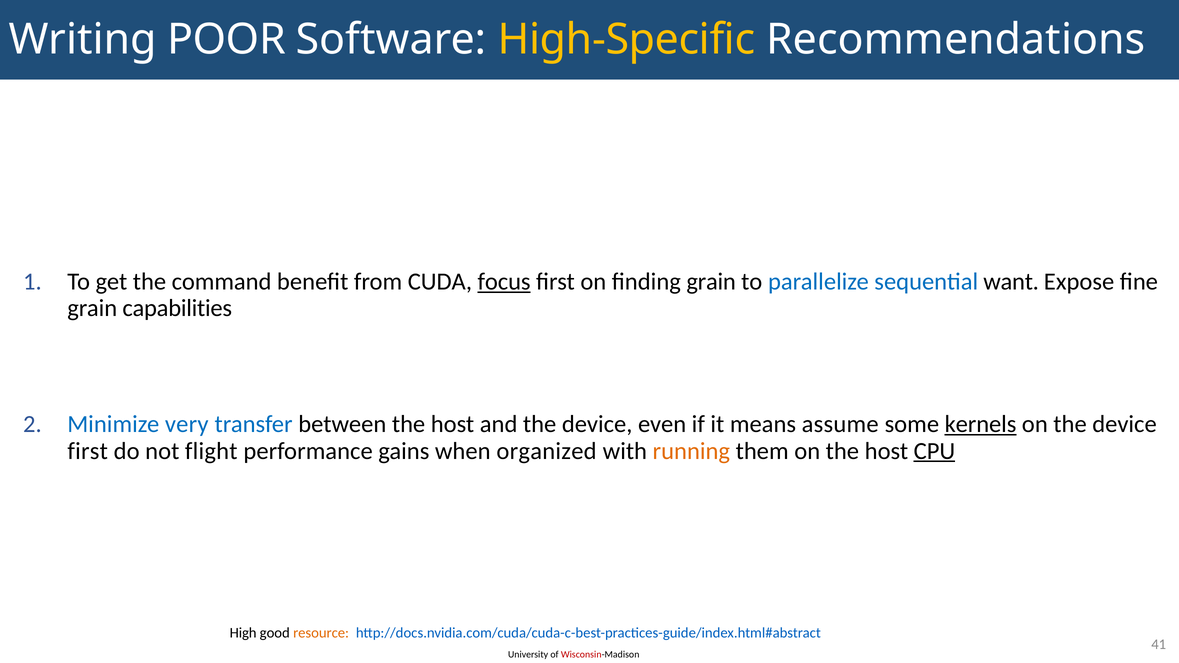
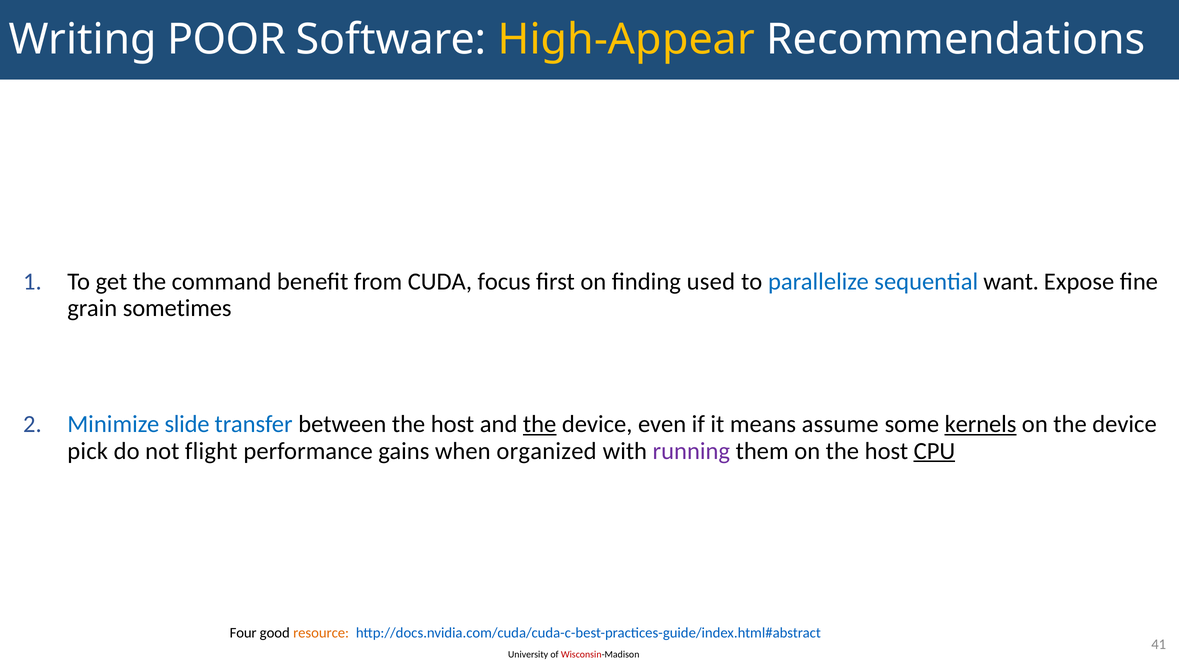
High-Specific: High-Specific -> High-Appear
focus underline: present -> none
finding grain: grain -> used
capabilities: capabilities -> sometimes
very: very -> slide
the at (540, 425) underline: none -> present
first at (88, 451): first -> pick
running colour: orange -> purple
High: High -> Four
